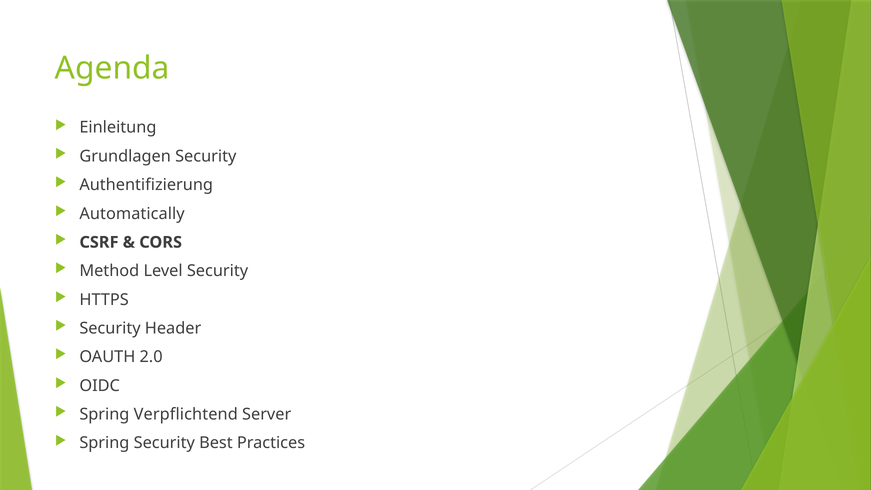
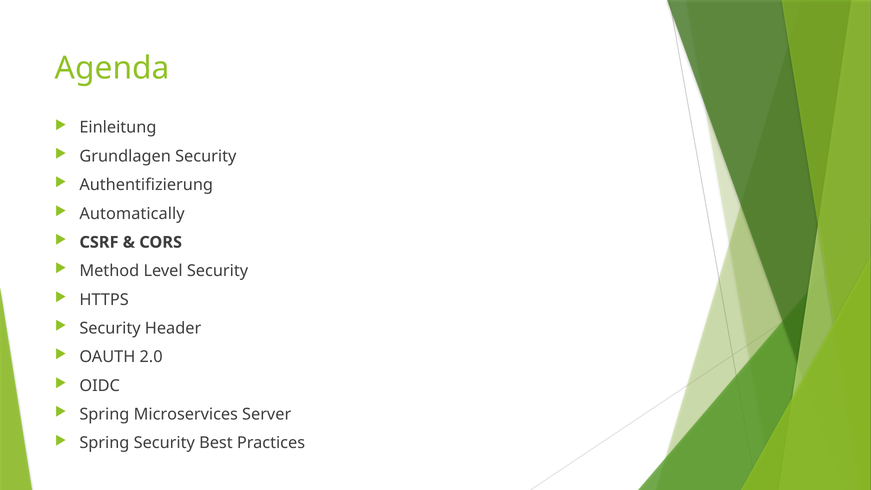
Verpflichtend: Verpflichtend -> Microservices
